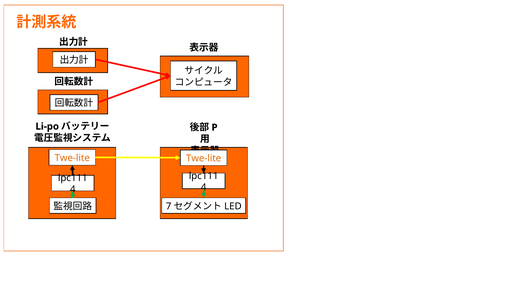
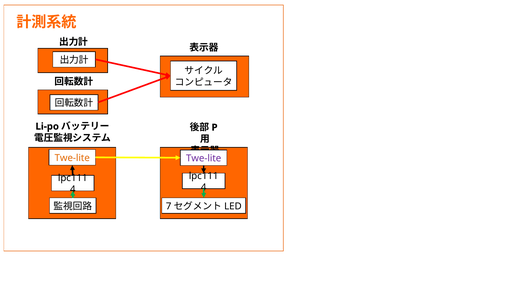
Twe-lite at (204, 158) colour: orange -> purple
